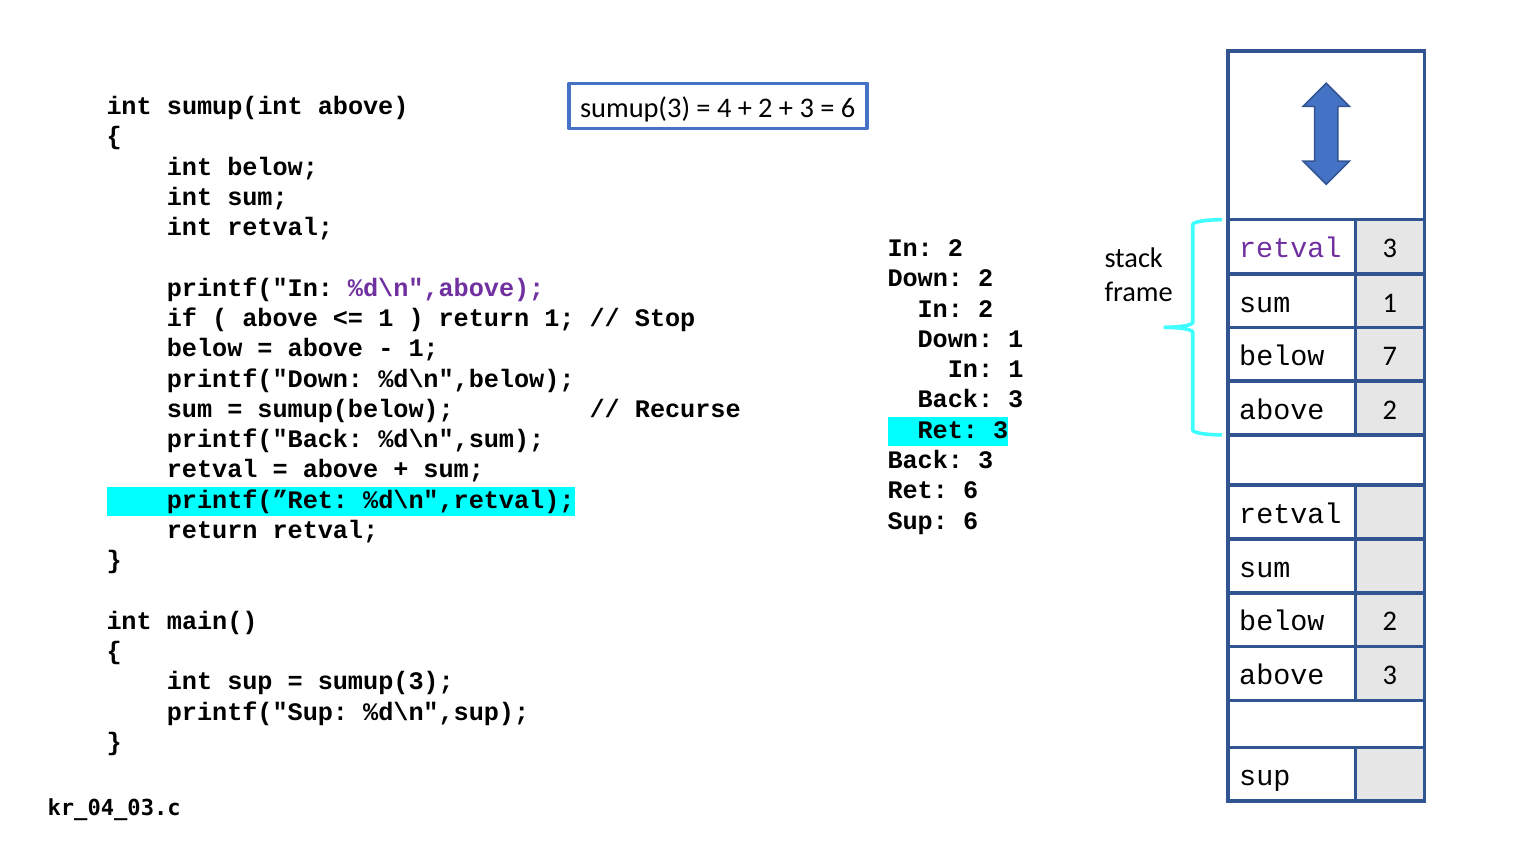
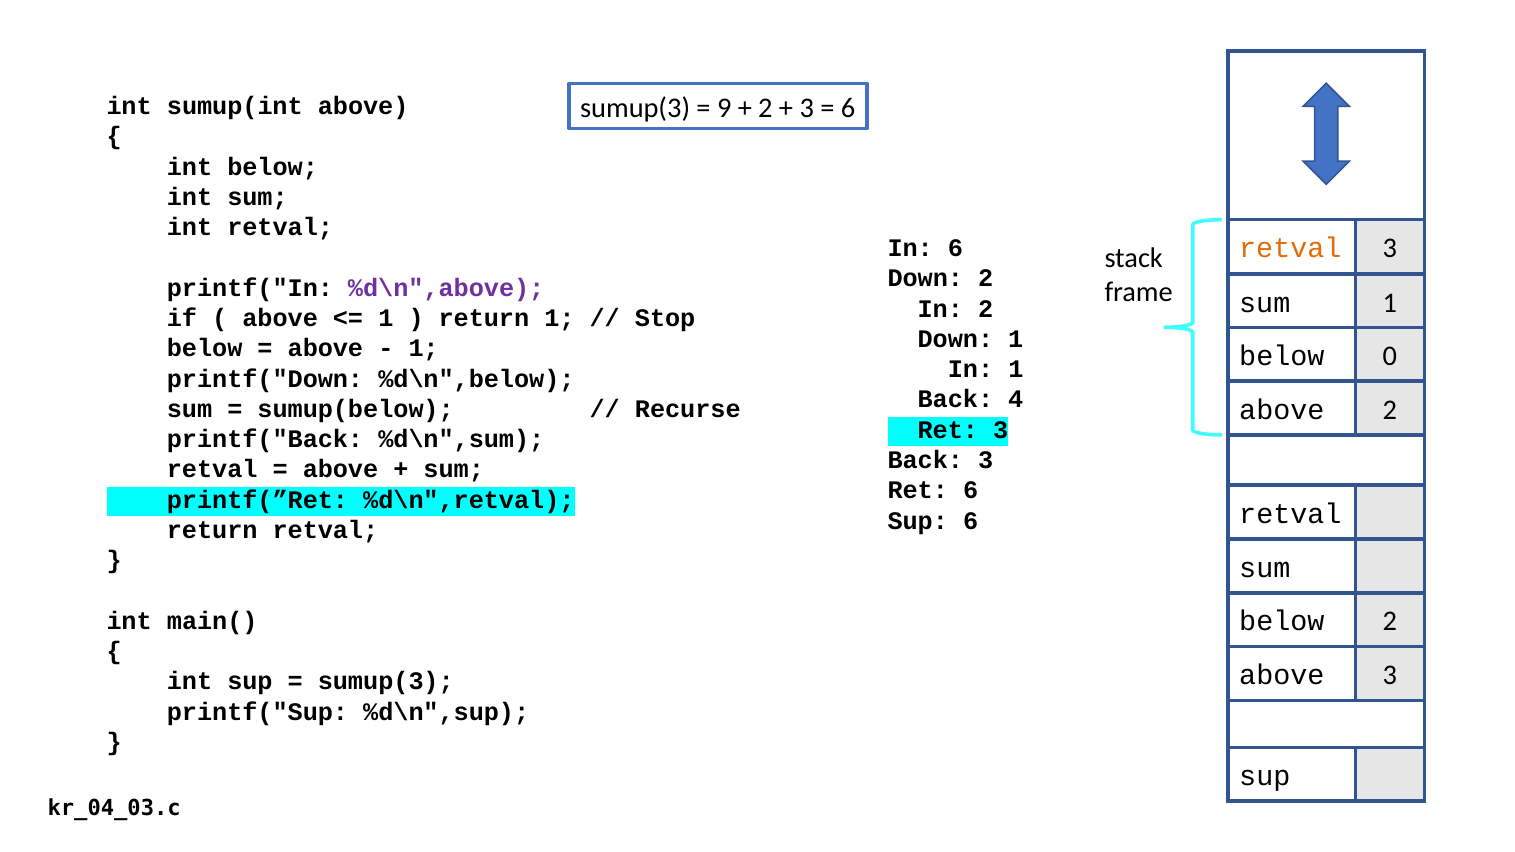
4: 4 -> 9
retval at (1290, 249) colour: purple -> orange
2 at (955, 248): 2 -> 6
7: 7 -> 0
3 at (1016, 400): 3 -> 4
